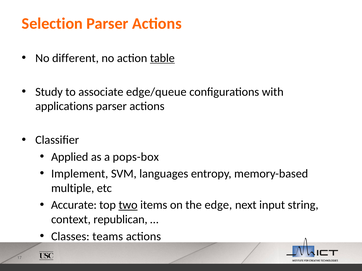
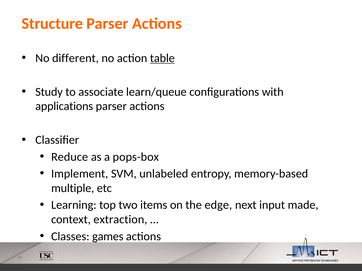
Selection: Selection -> Structure
edge/queue: edge/queue -> learn/queue
Applied: Applied -> Reduce
languages: languages -> unlabeled
Accurate: Accurate -> Learning
two underline: present -> none
string: string -> made
republican: republican -> extraction
teams: teams -> games
